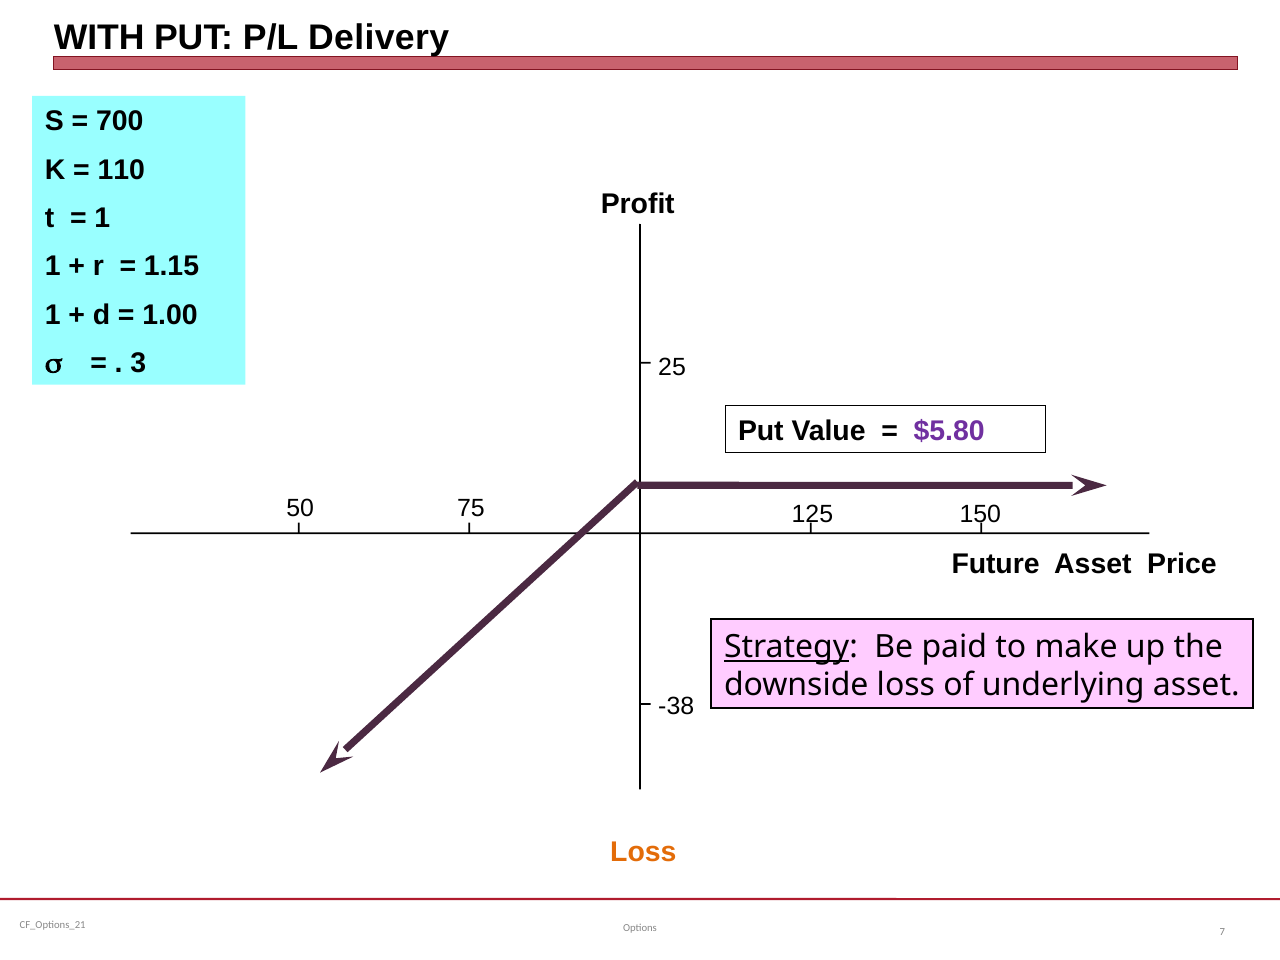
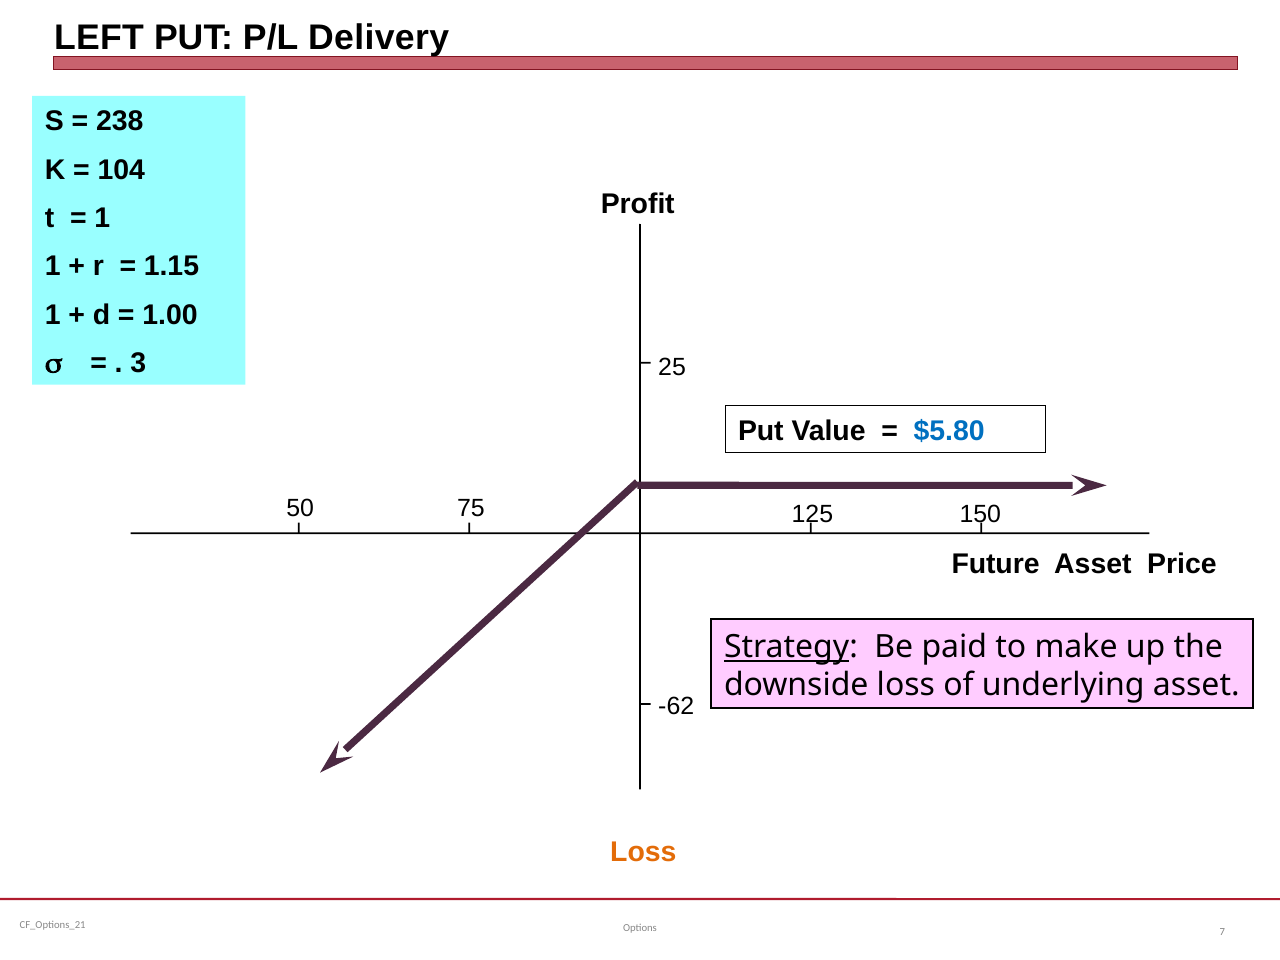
WITH: WITH -> LEFT
700: 700 -> 238
110: 110 -> 104
$5.80 colour: purple -> blue
-38: -38 -> -62
